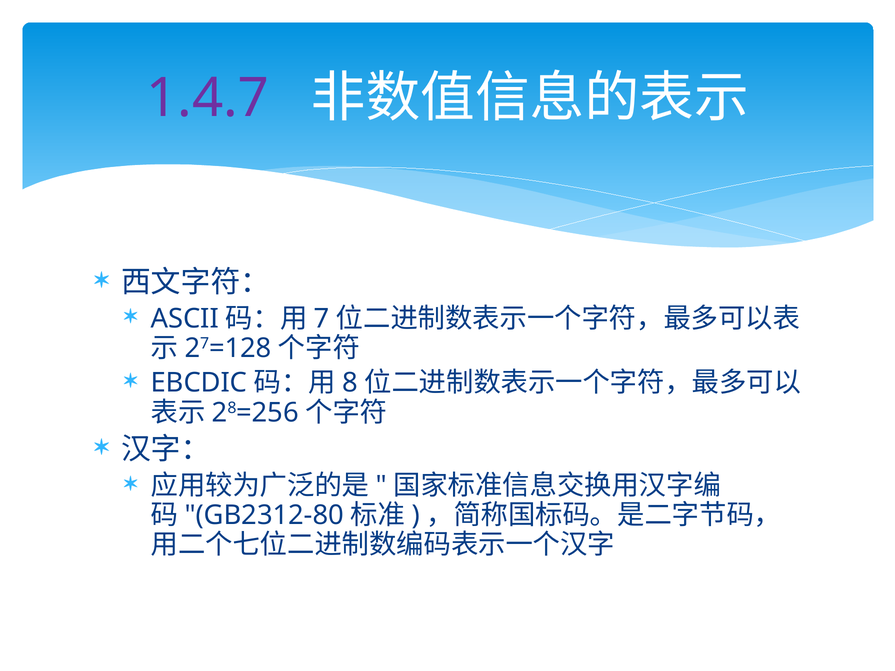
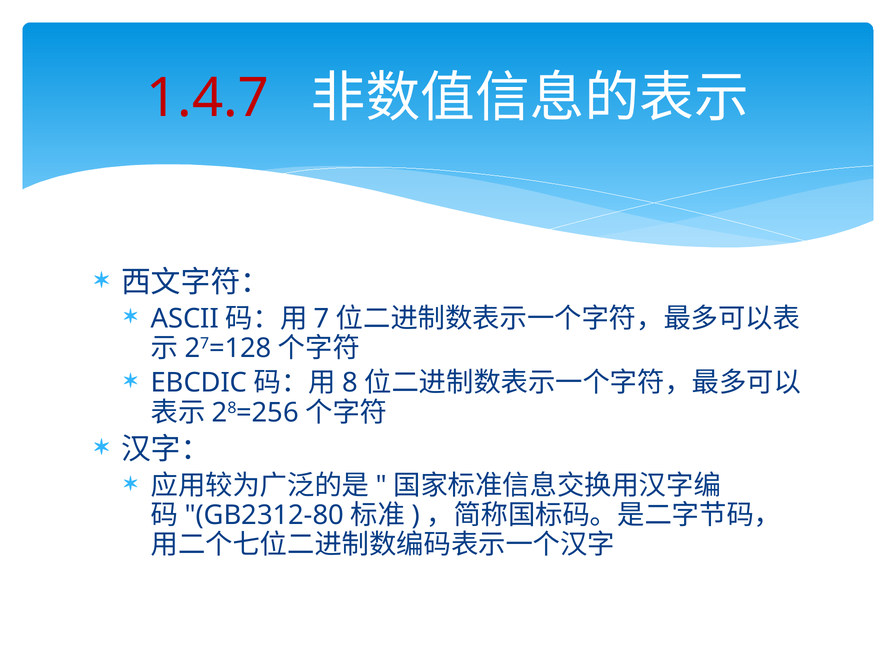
1.4.7 colour: purple -> red
